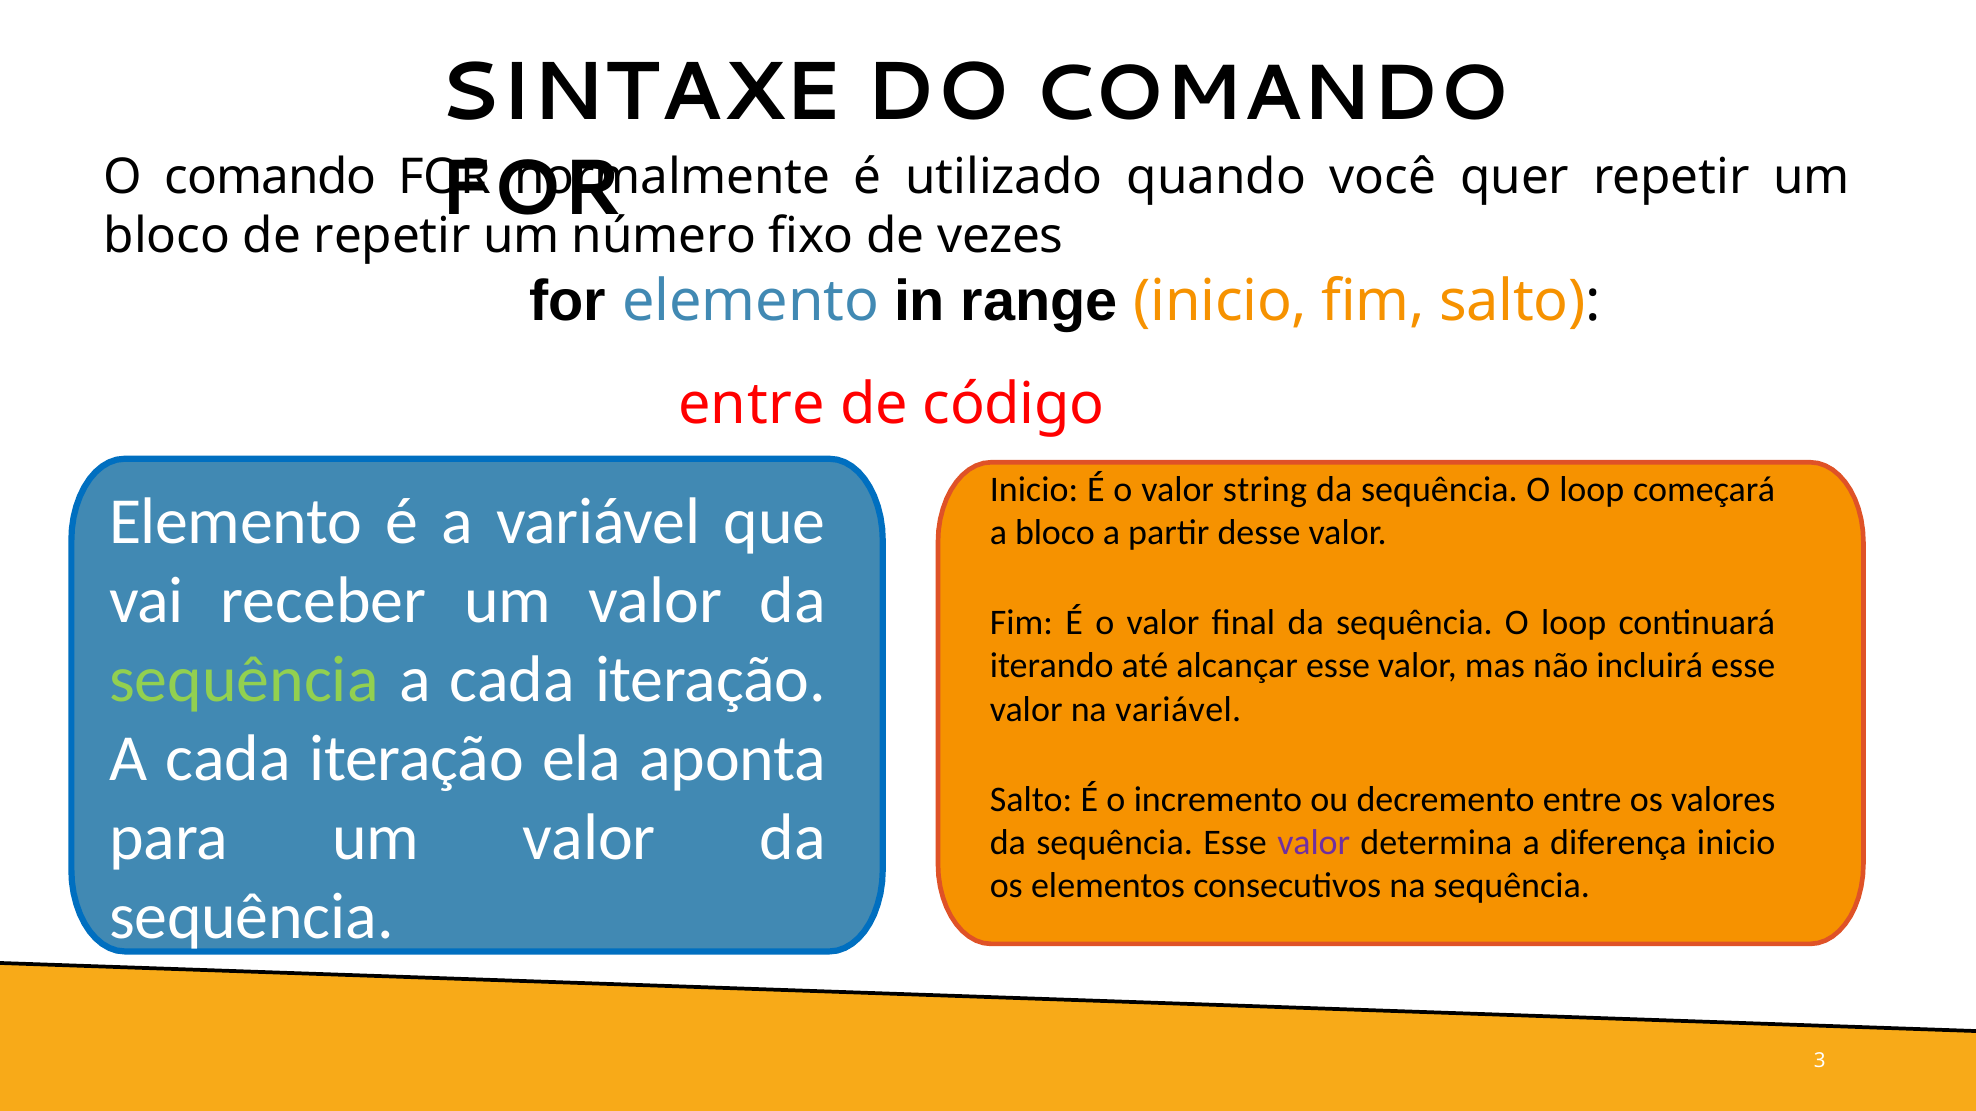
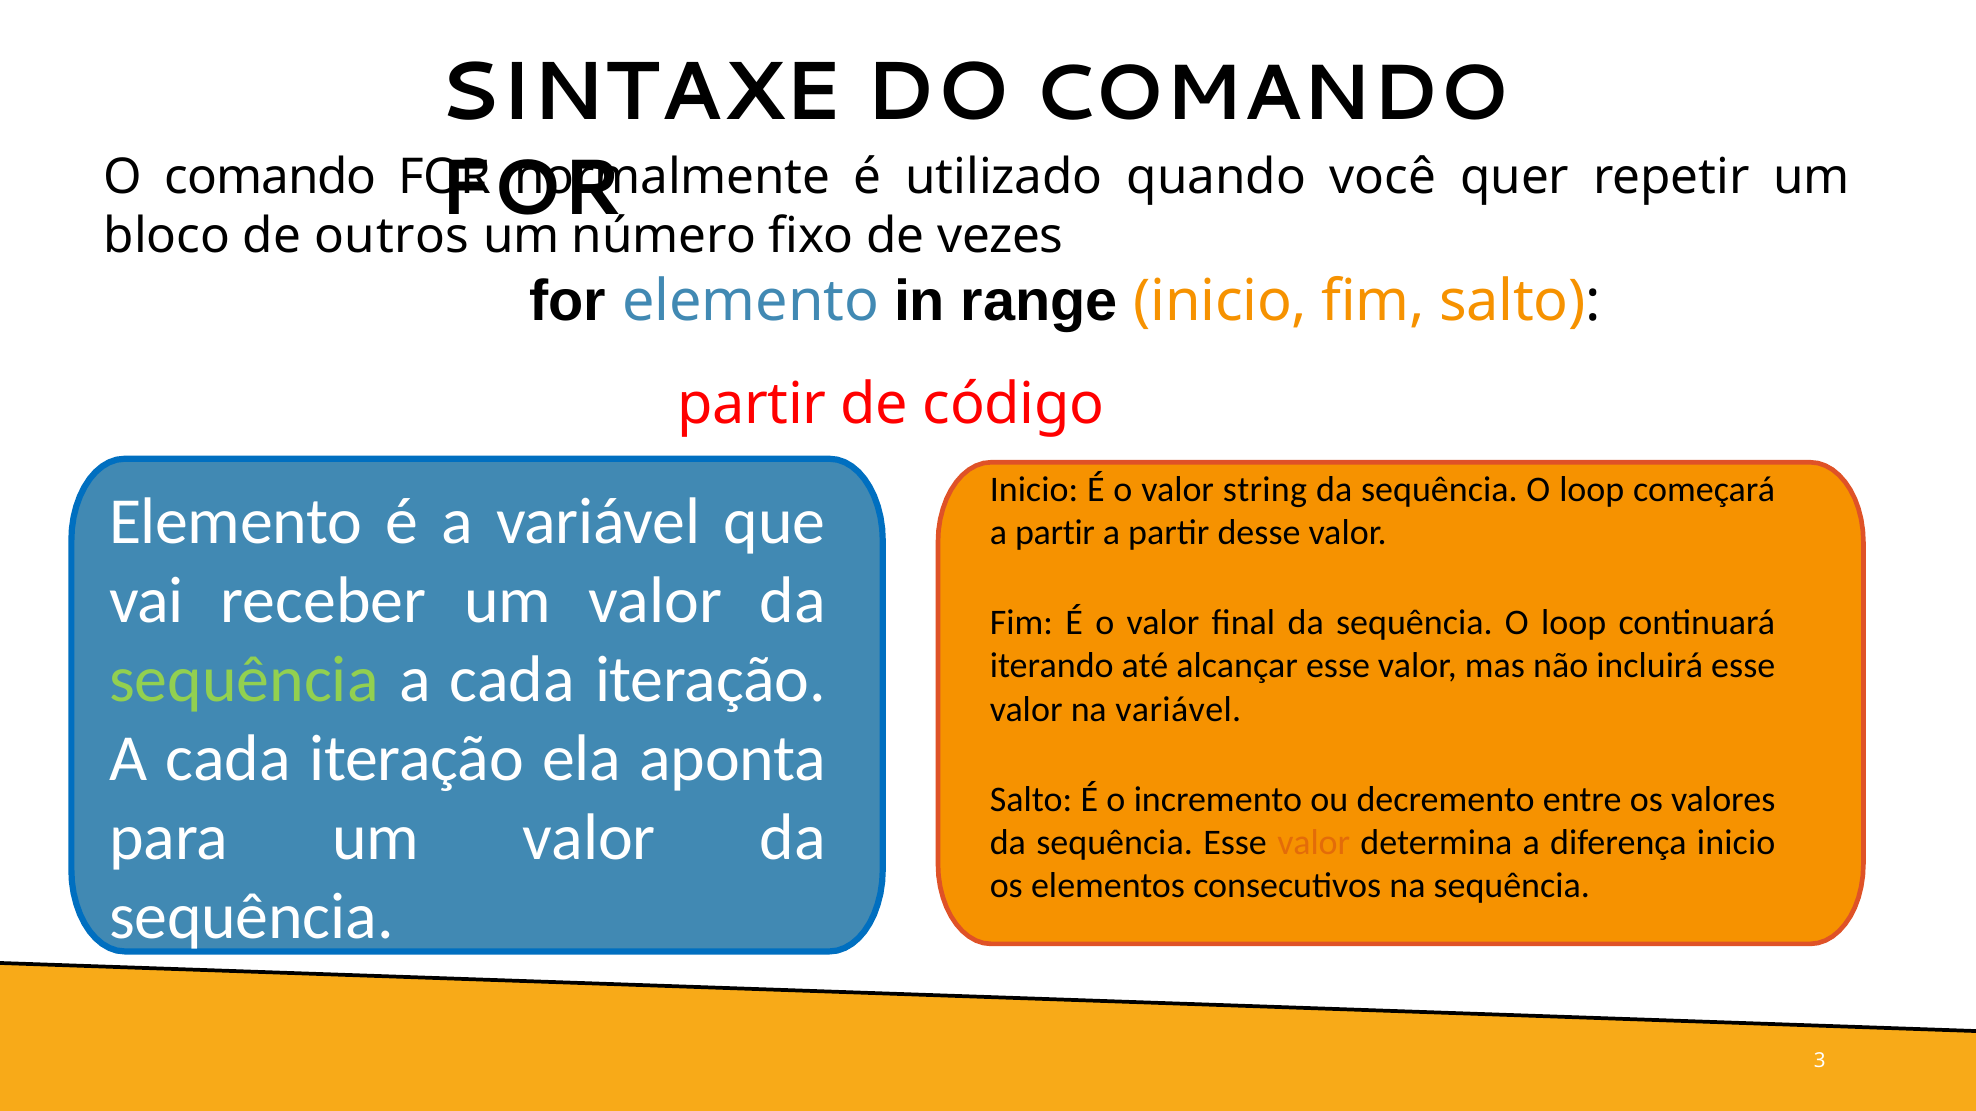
de repetir: repetir -> outros
entre at (752, 405): entre -> partir
bloco at (1055, 533): bloco -> partir
valor at (1314, 843) colour: purple -> orange
